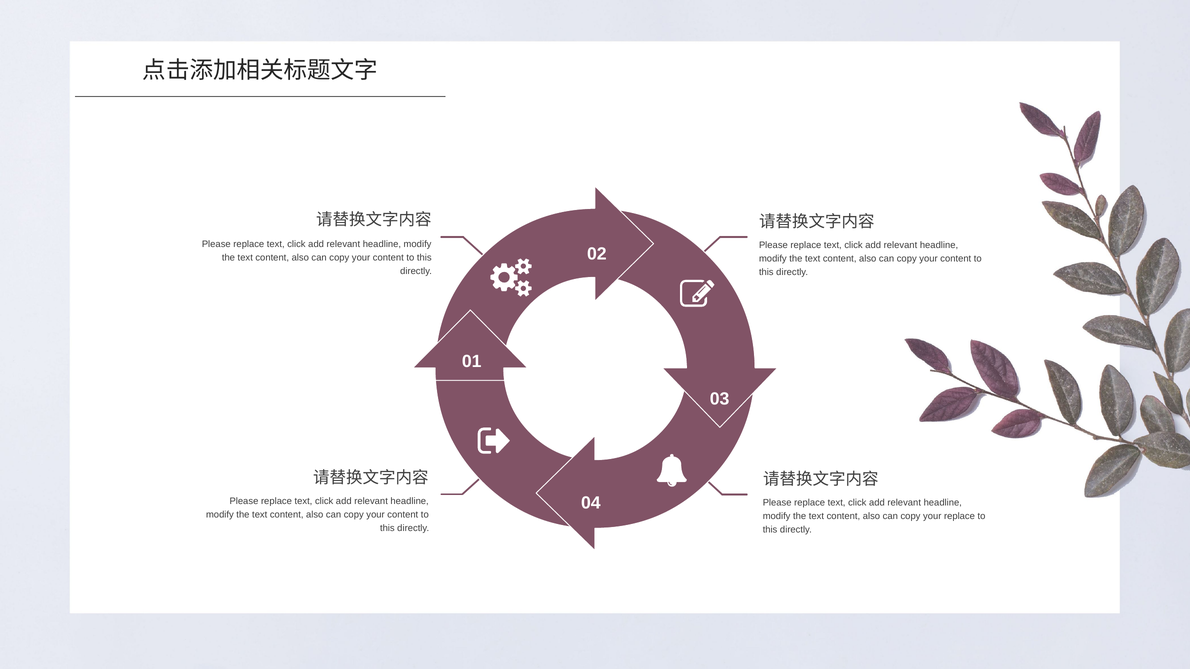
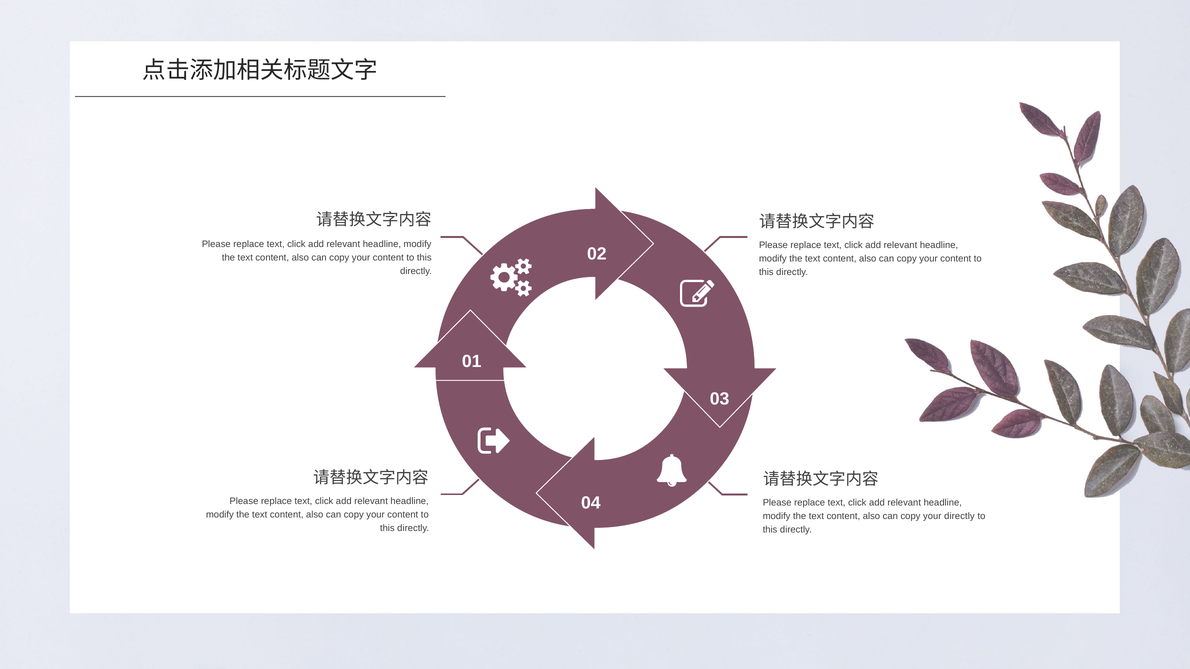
your replace: replace -> directly
